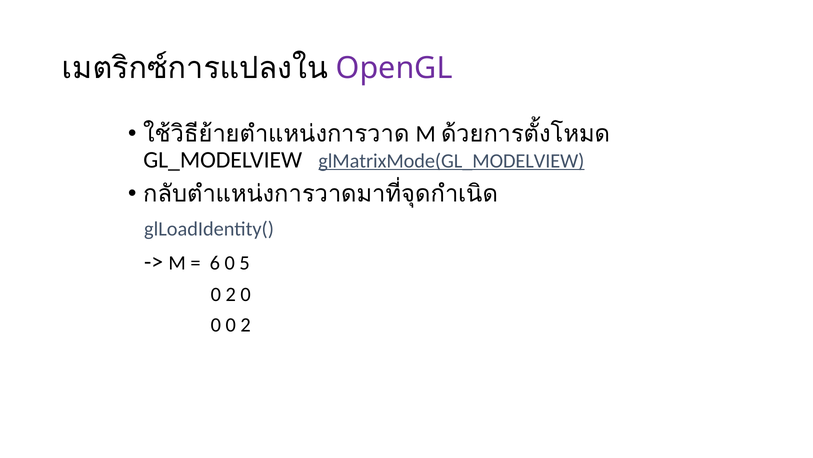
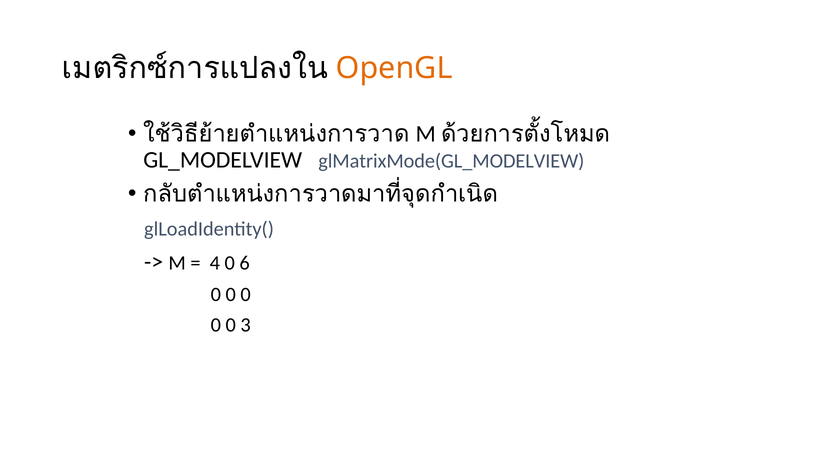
OpenGL colour: purple -> orange
glMatrixMode(GL_MODELVIEW underline: present -> none
6: 6 -> 4
5: 5 -> 6
2 at (231, 294): 2 -> 0
0 0 2: 2 -> 3
